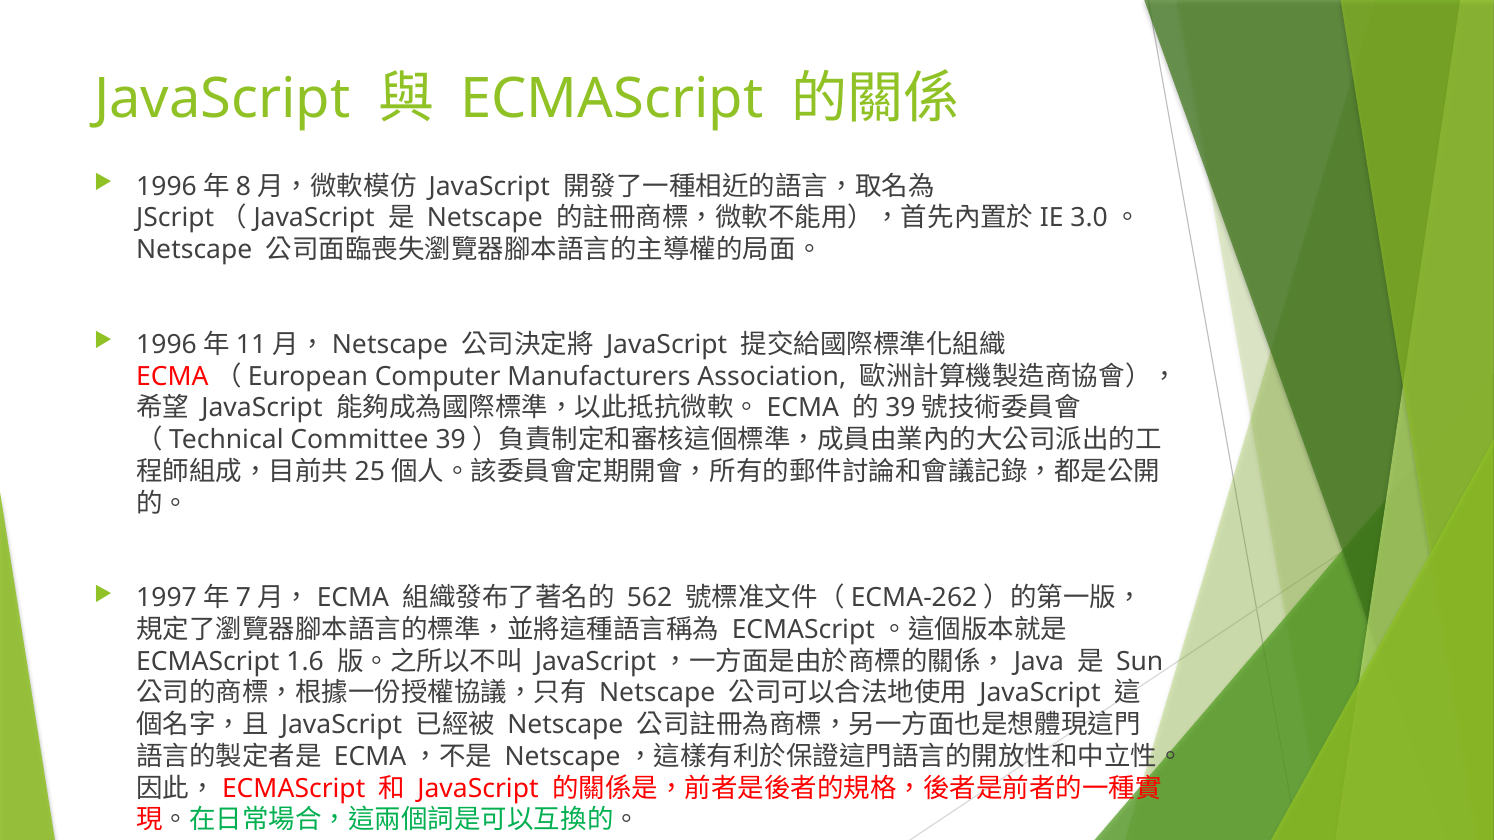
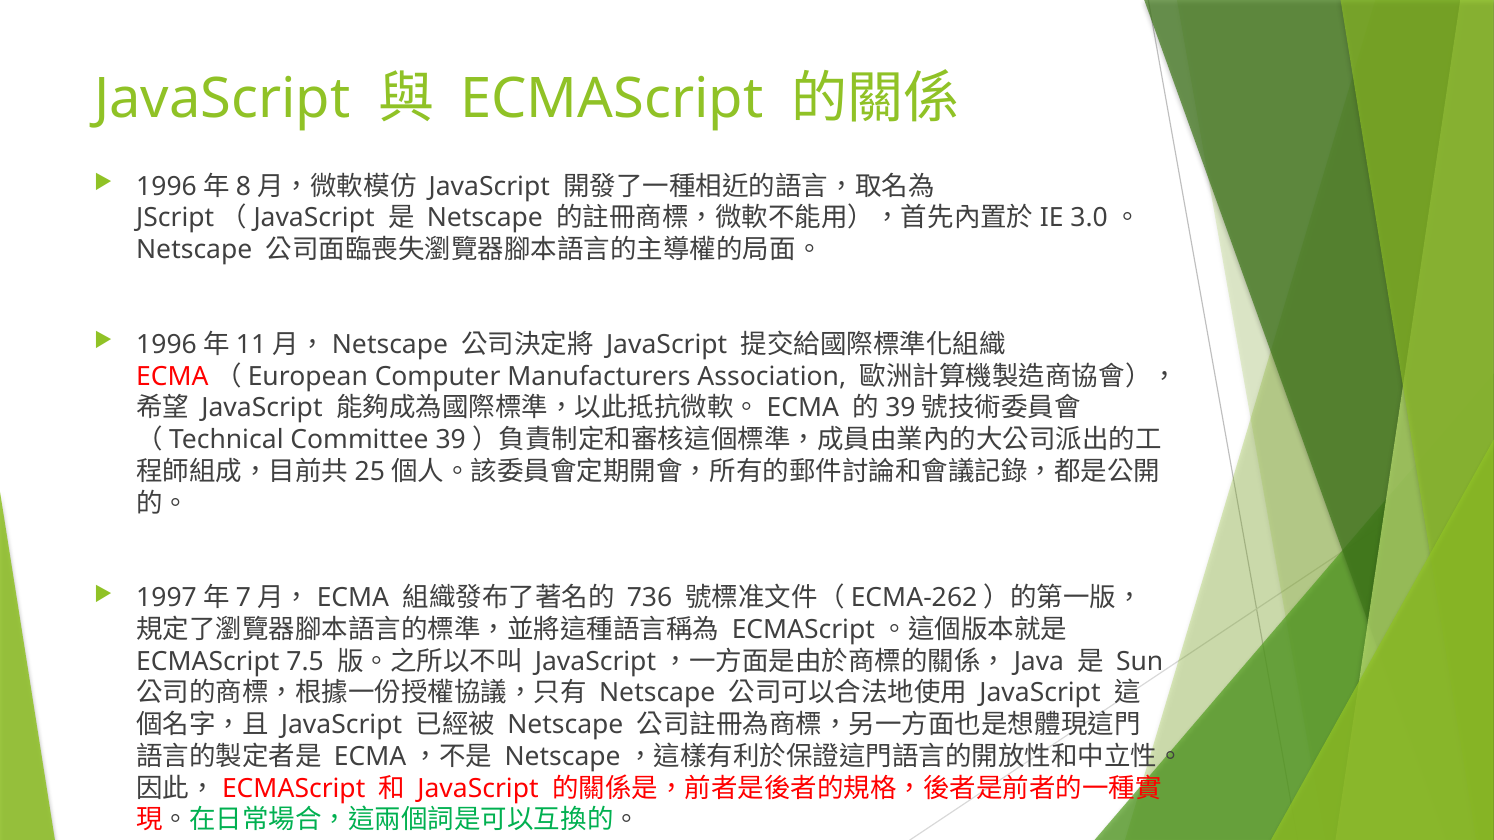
562: 562 -> 736
1.6: 1.6 -> 7.5
